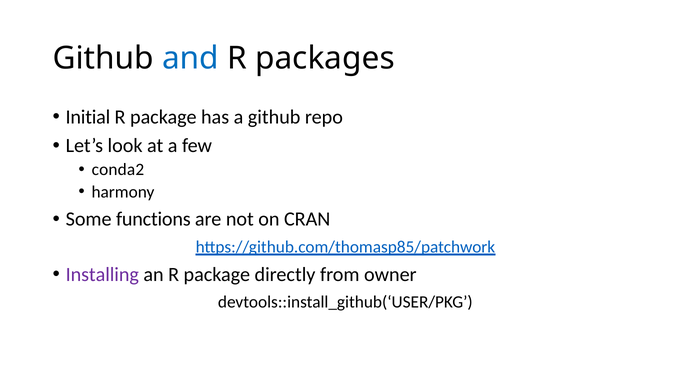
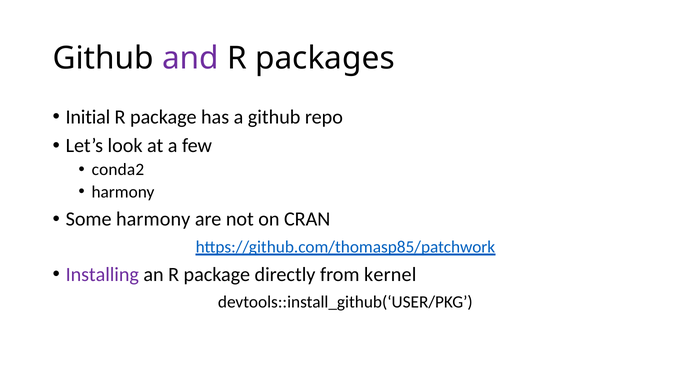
and colour: blue -> purple
Some functions: functions -> harmony
owner: owner -> kernel
